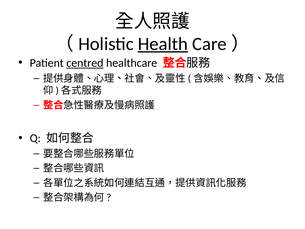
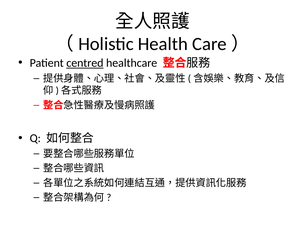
Health underline: present -> none
